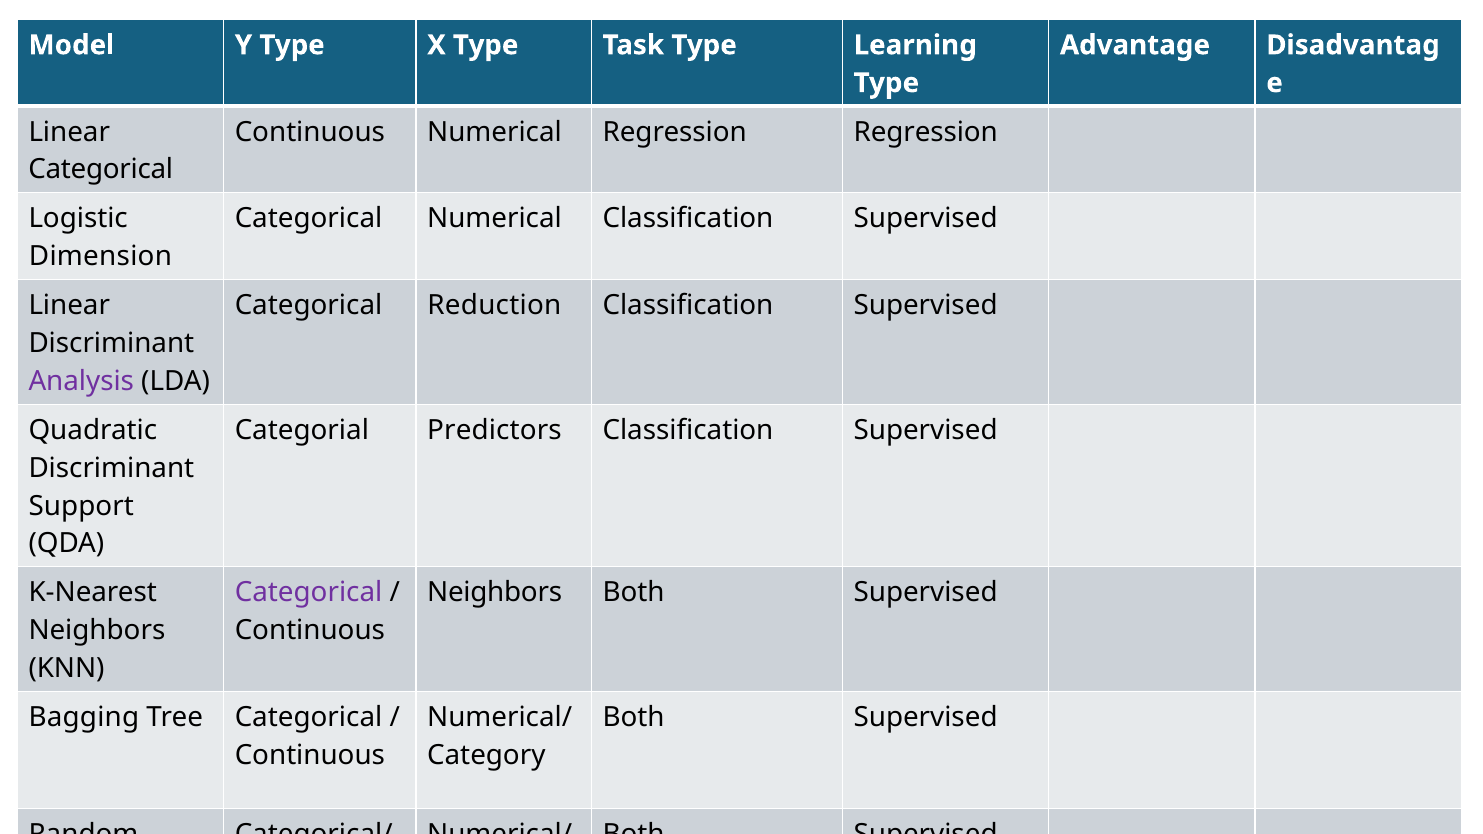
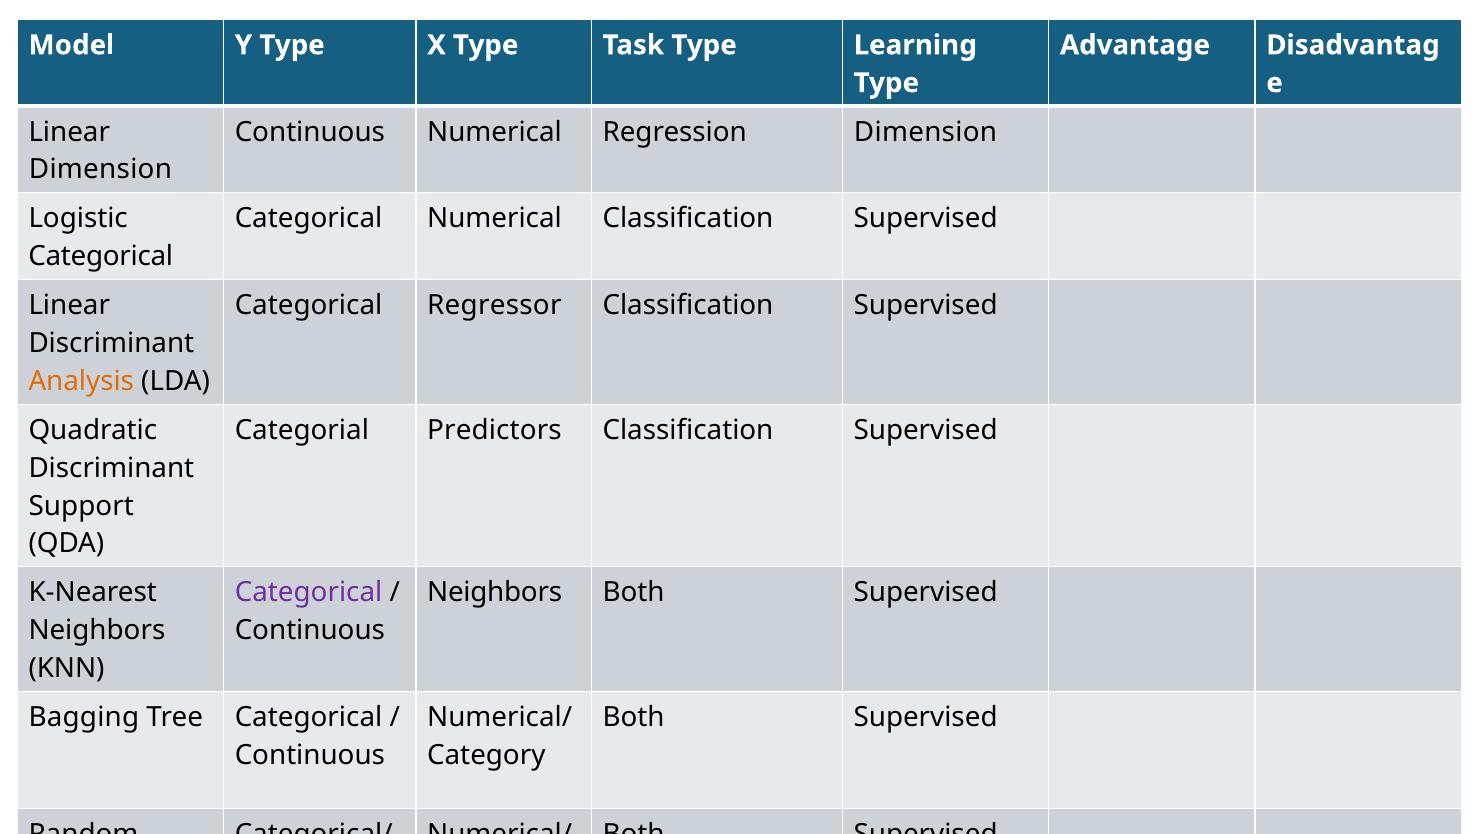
Regression Regression: Regression -> Dimension
Categorical at (101, 170): Categorical -> Dimension
Dimension at (100, 257): Dimension -> Categorical
Reduction: Reduction -> Regressor
Analysis colour: purple -> orange
